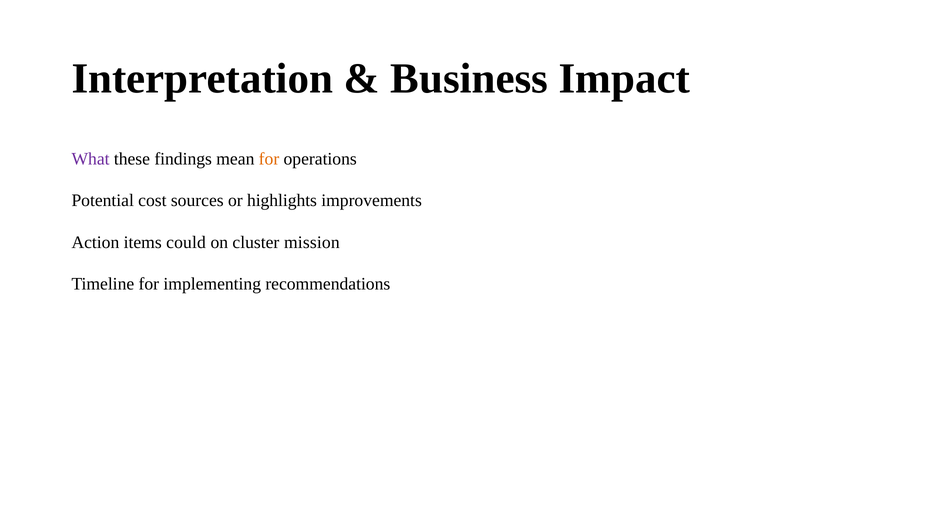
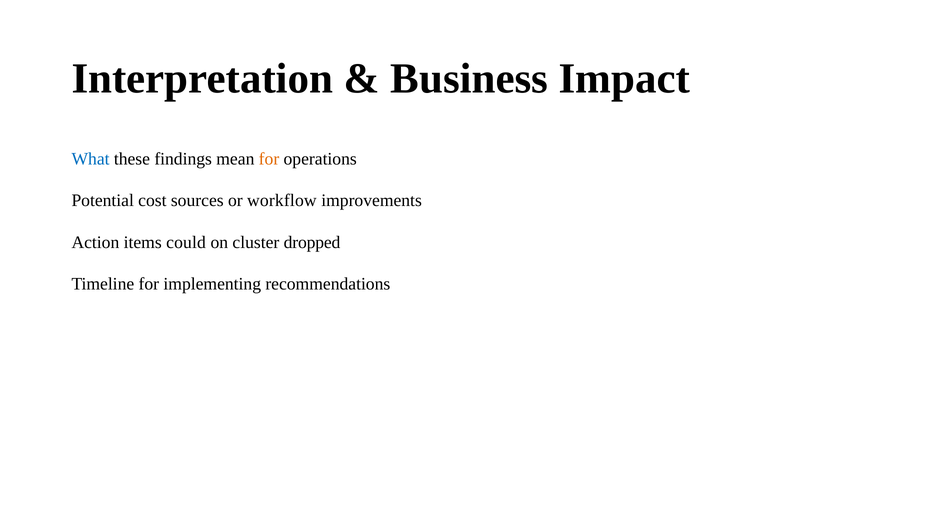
What colour: purple -> blue
highlights: highlights -> workflow
mission: mission -> dropped
